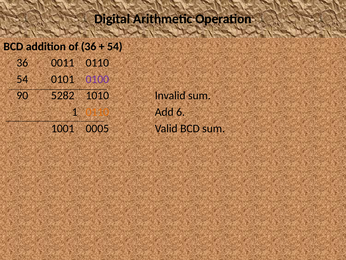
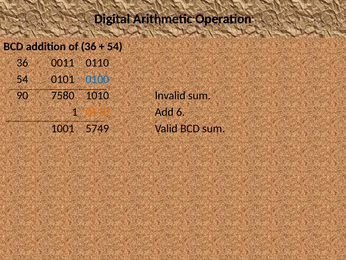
0100 colour: purple -> blue
5282: 5282 -> 7580
0005: 0005 -> 5749
